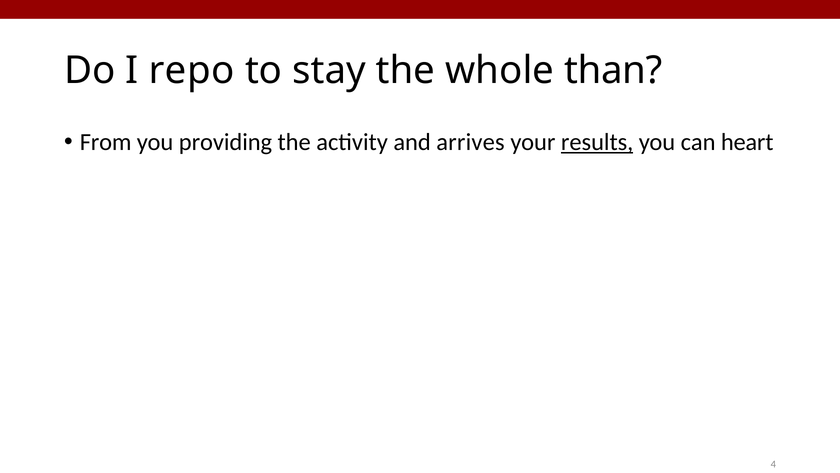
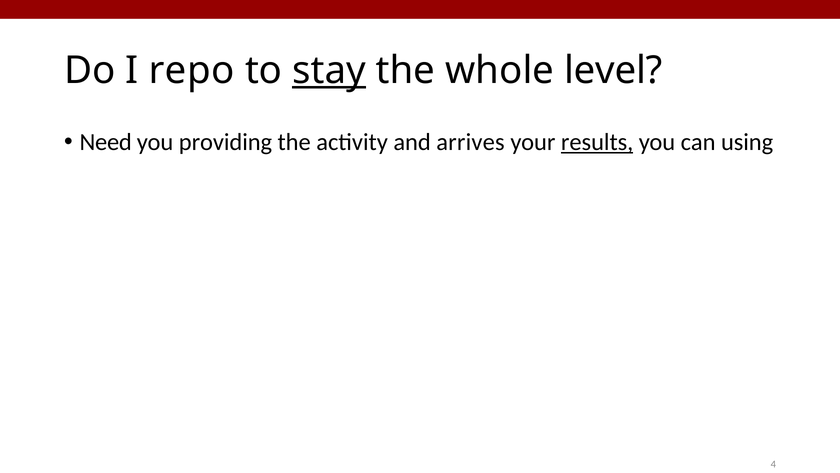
stay underline: none -> present
than: than -> level
From: From -> Need
heart: heart -> using
